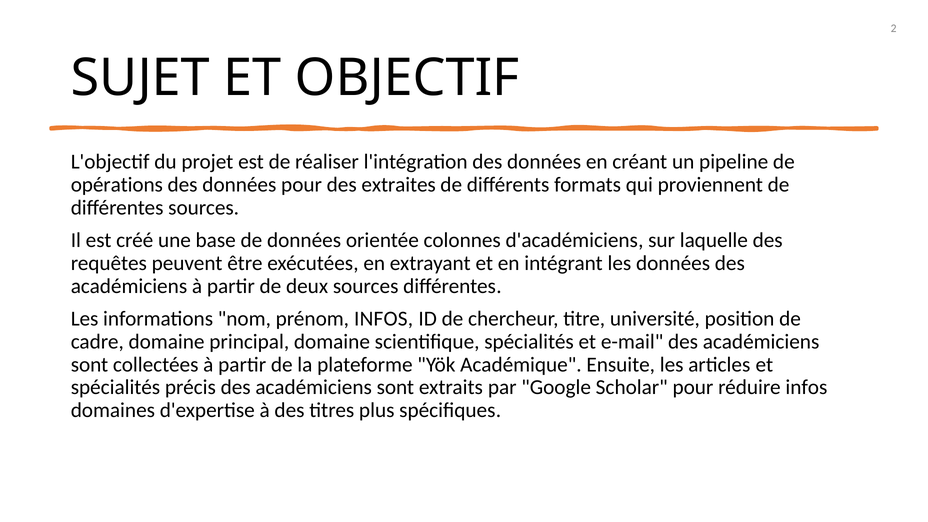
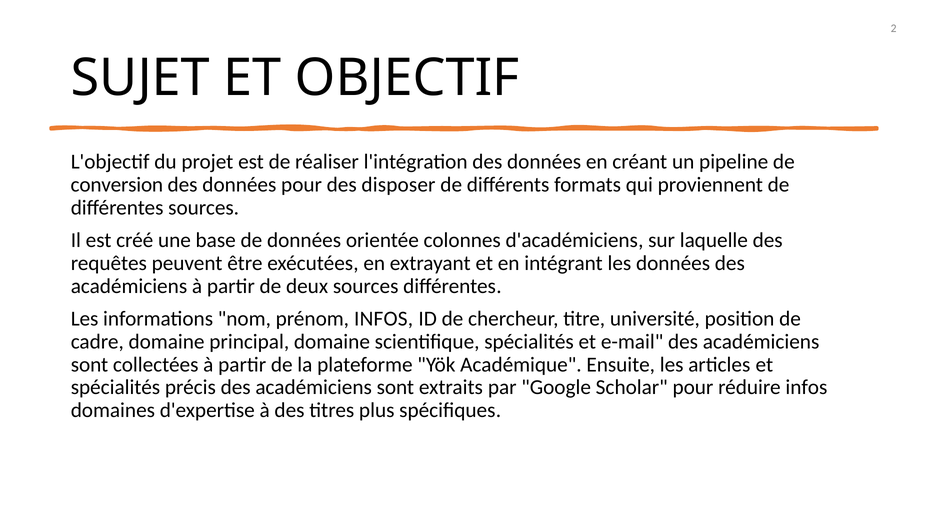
opérations: opérations -> conversion
extraites: extraites -> disposer
